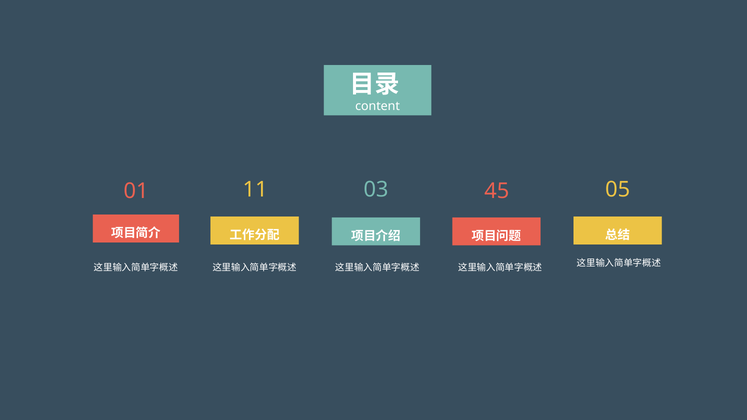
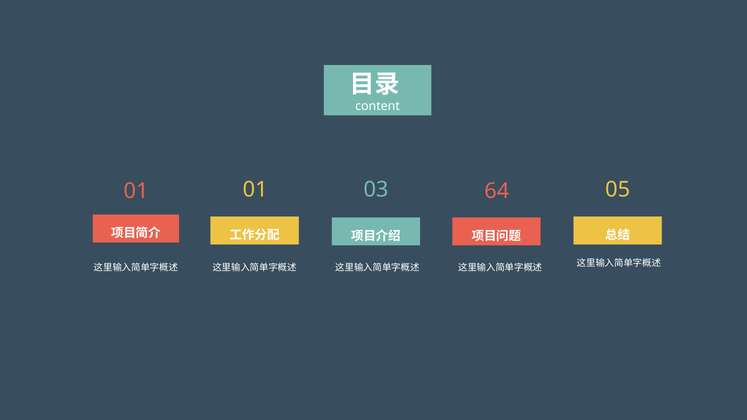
01 11: 11 -> 01
45: 45 -> 64
